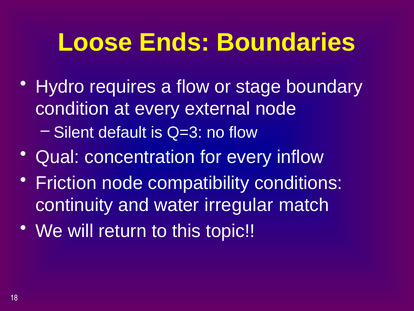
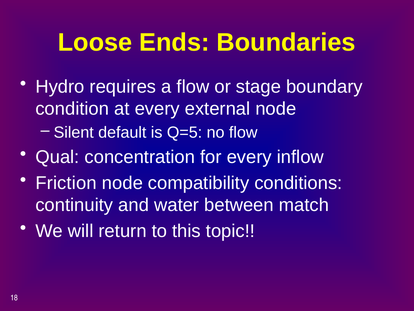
Q=3: Q=3 -> Q=5
irregular: irregular -> between
